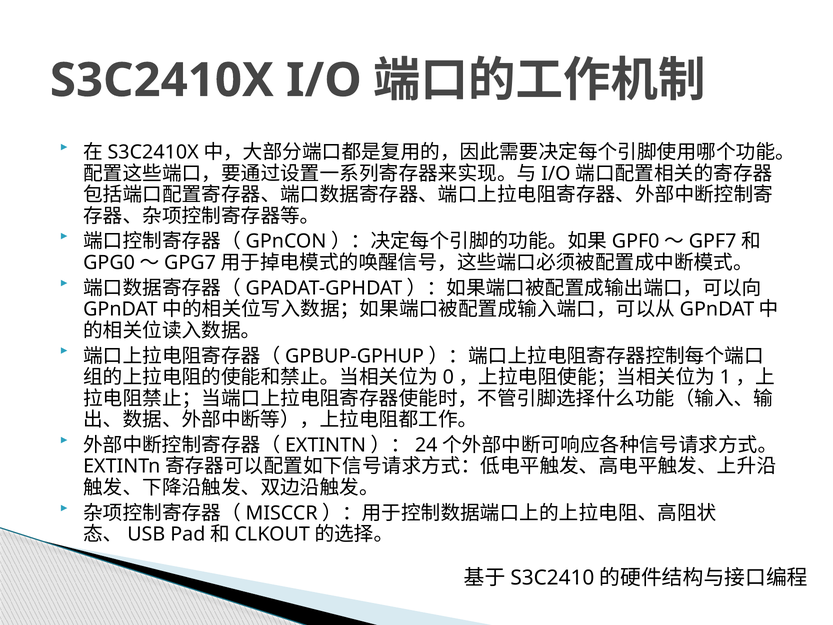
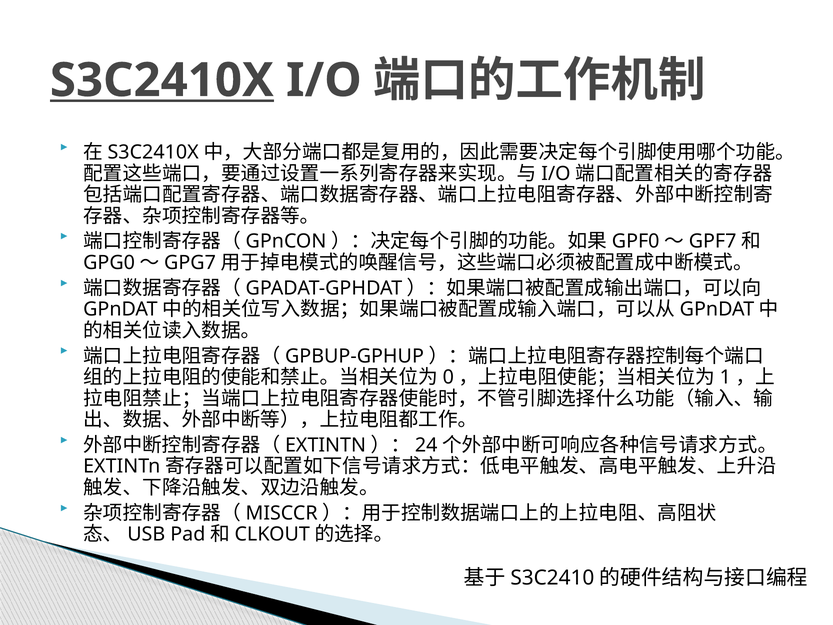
S3C2410X underline: none -> present
